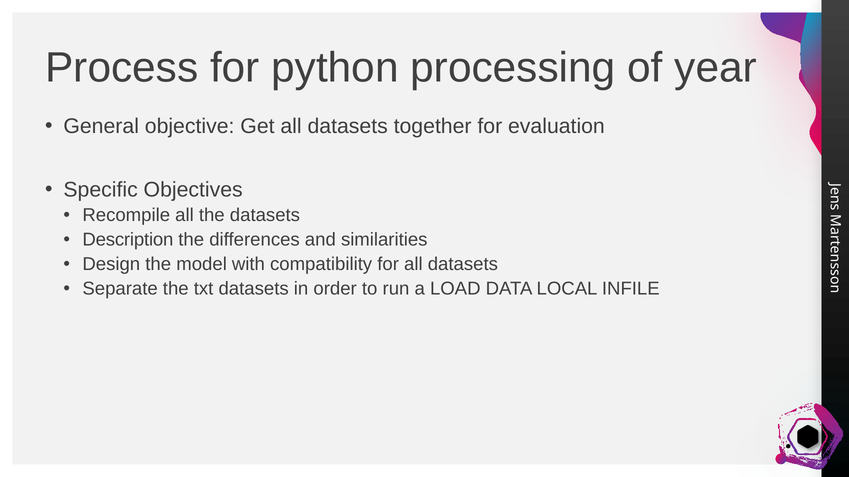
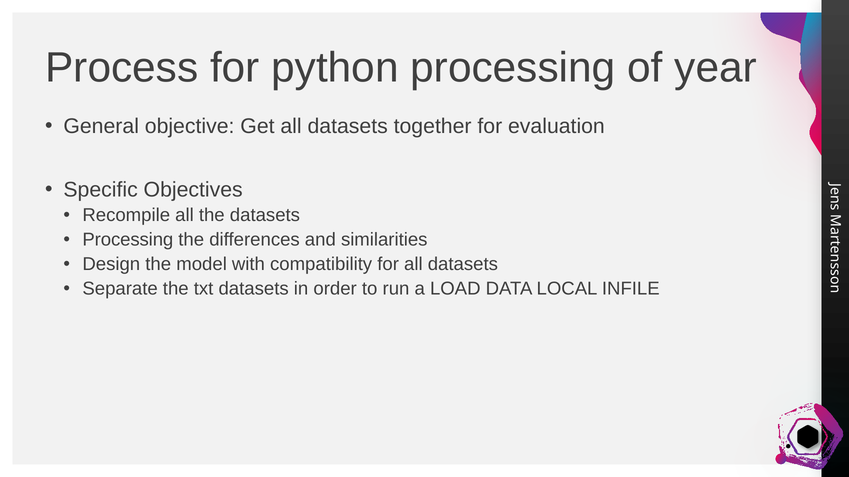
Description at (128, 240): Description -> Processing
